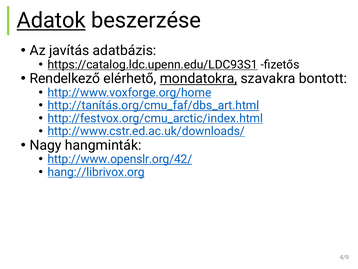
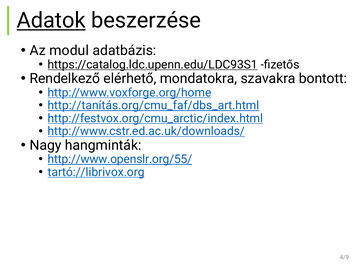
javítás: javítás -> modul
mondatokra underline: present -> none
http://www.openslr.org/42/: http://www.openslr.org/42/ -> http://www.openslr.org/55/
hang://librivox.org: hang://librivox.org -> tartó://librivox.org
